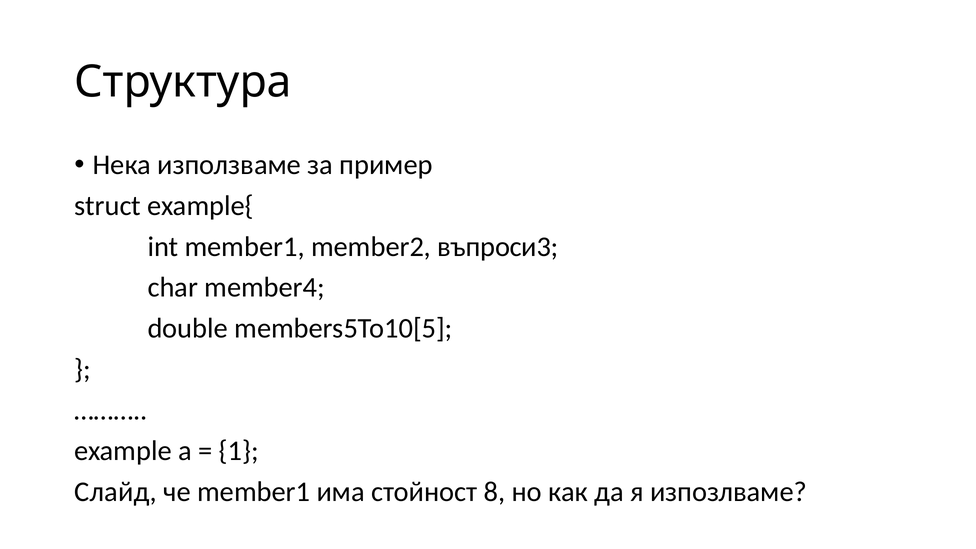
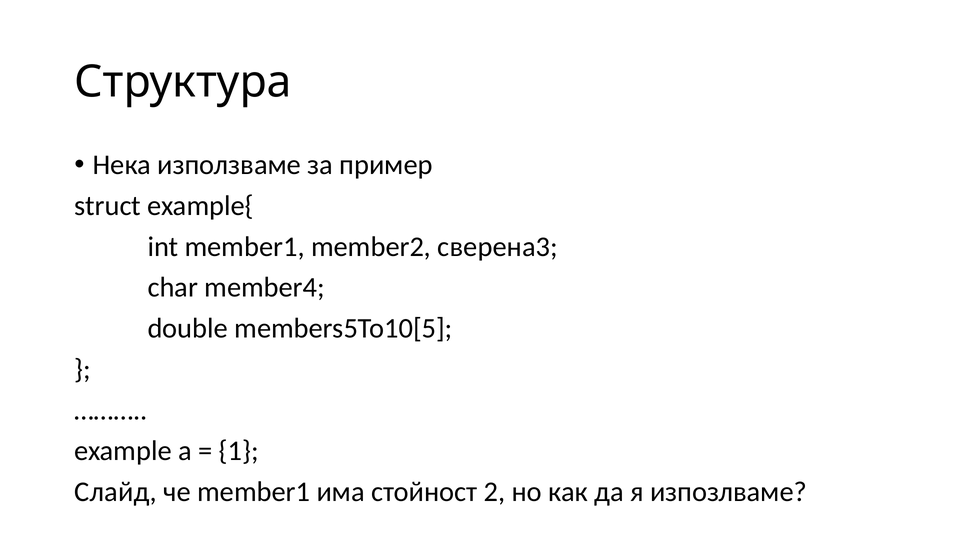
въпроси3: въпроси3 -> сверена3
8: 8 -> 2
